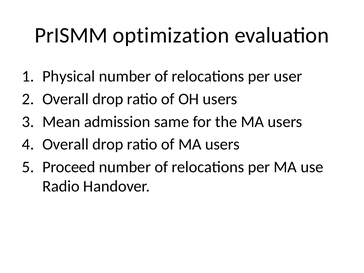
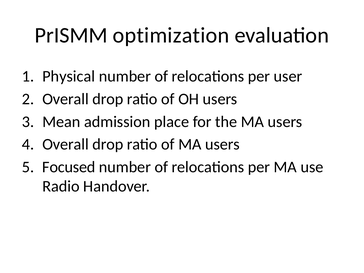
same: same -> place
Proceed: Proceed -> Focused
